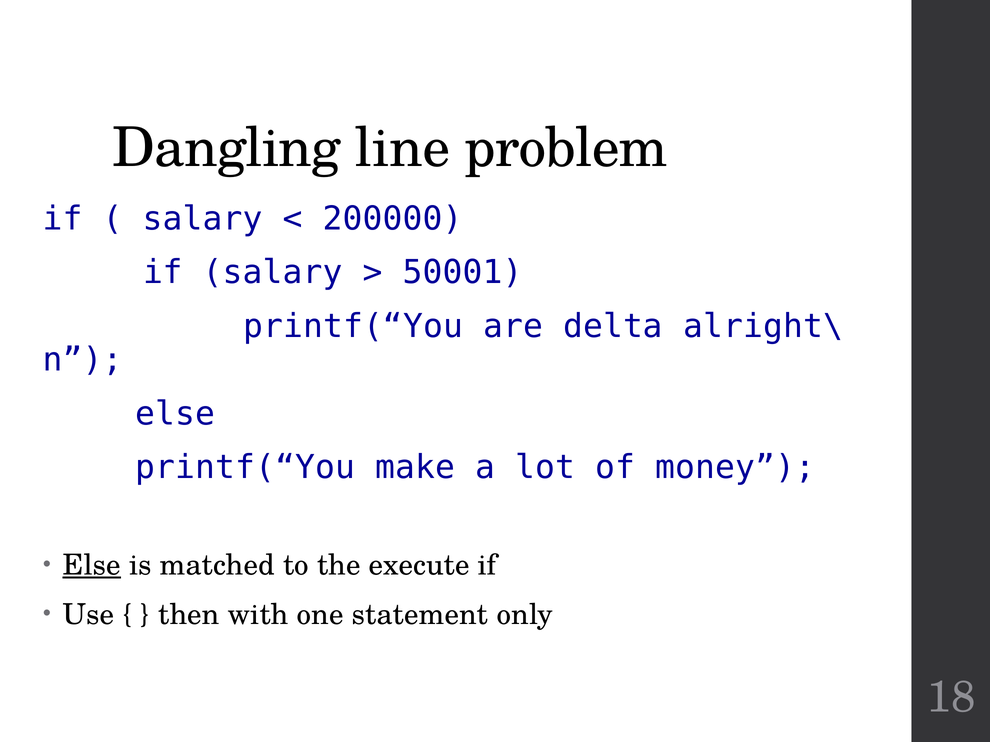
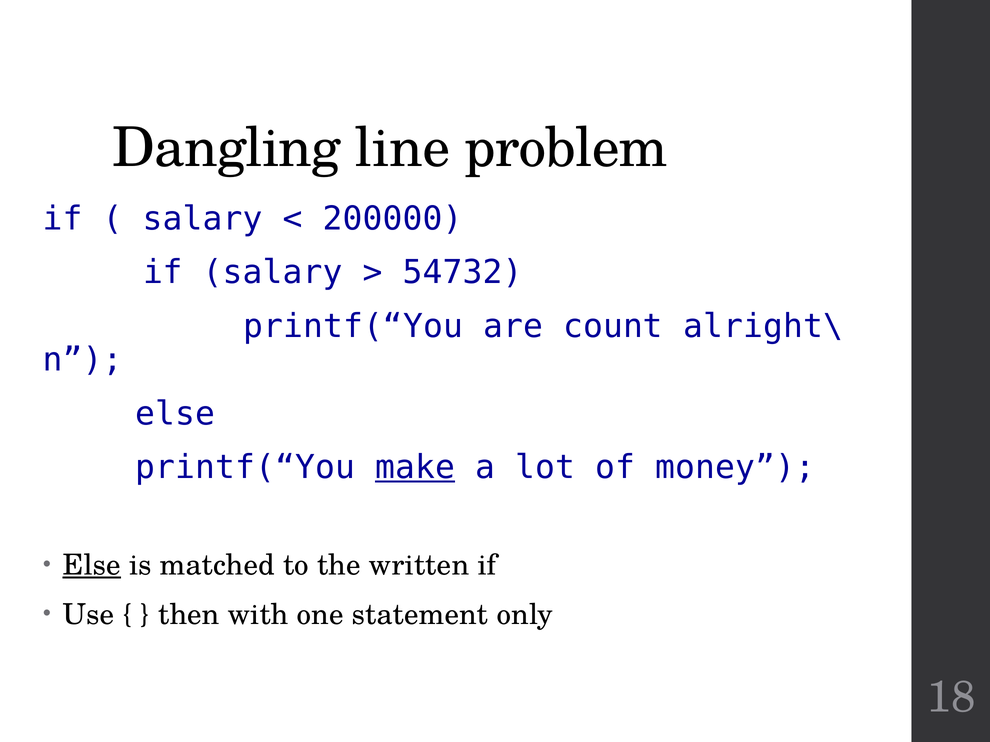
50001: 50001 -> 54732
delta: delta -> count
make underline: none -> present
execute: execute -> written
